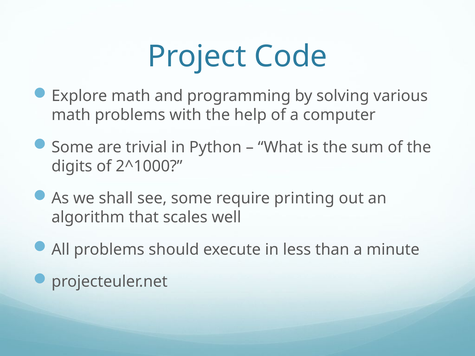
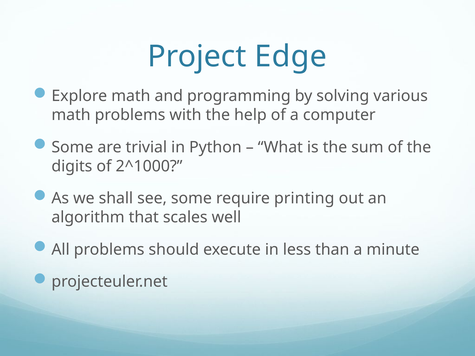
Code: Code -> Edge
